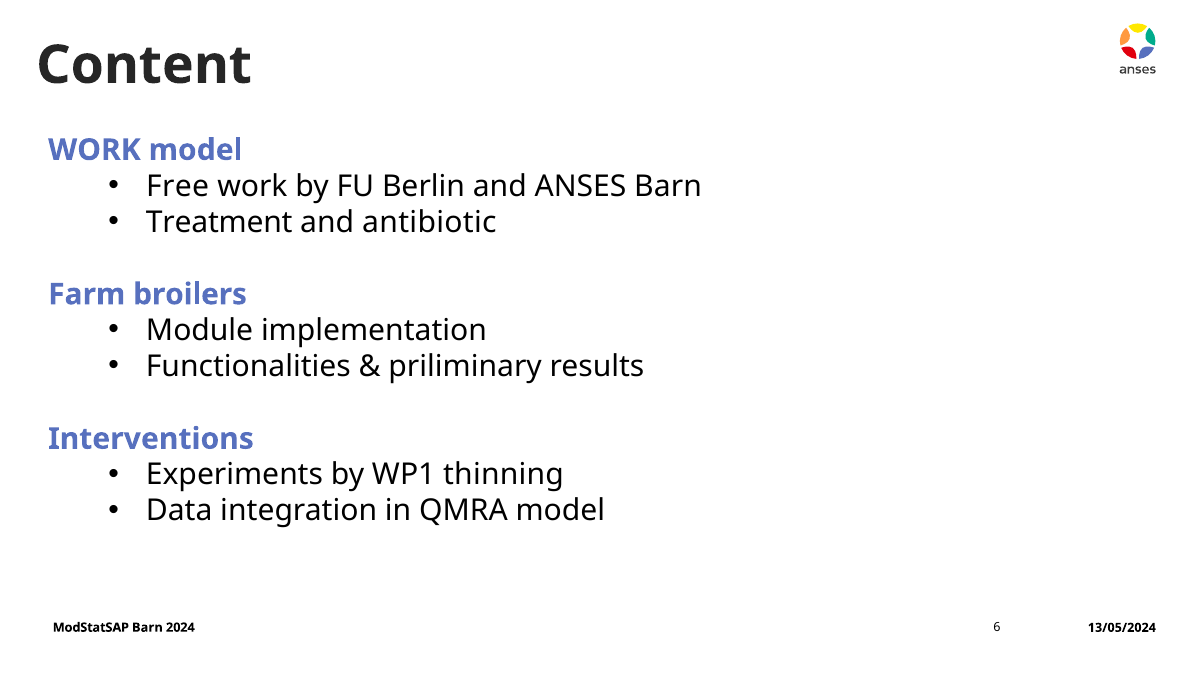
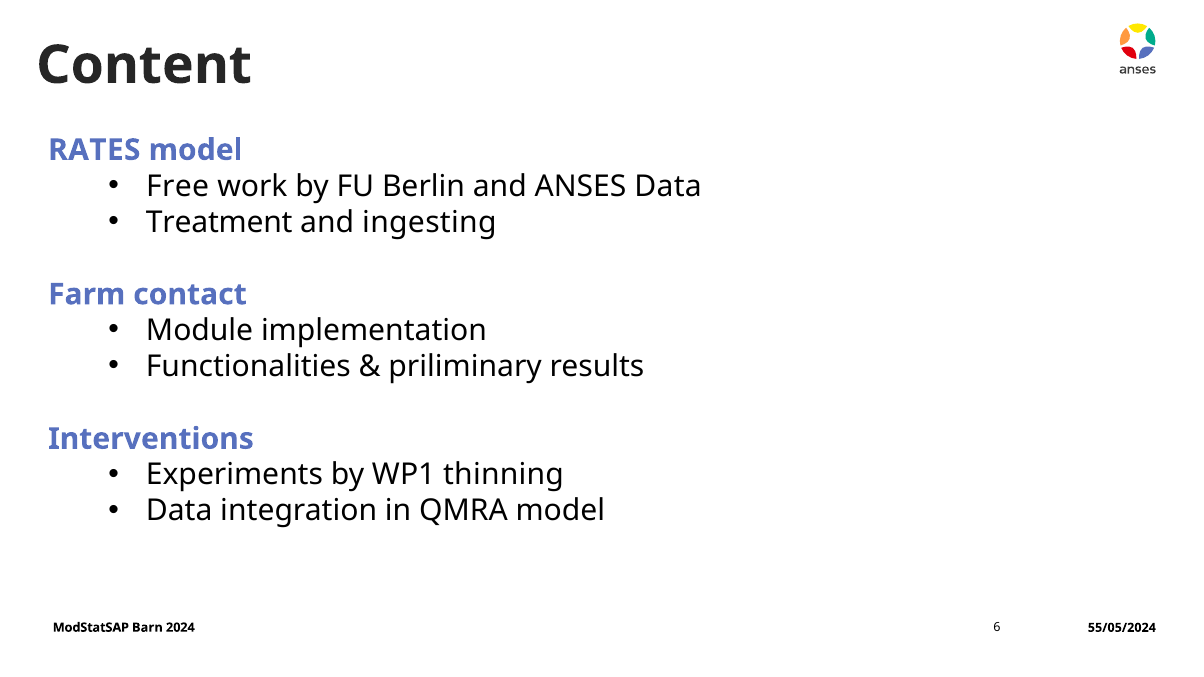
WORK at (94, 150): WORK -> RATES
ANSES Barn: Barn -> Data
antibiotic: antibiotic -> ingesting
broilers: broilers -> contact
13/05/2024: 13/05/2024 -> 55/05/2024
